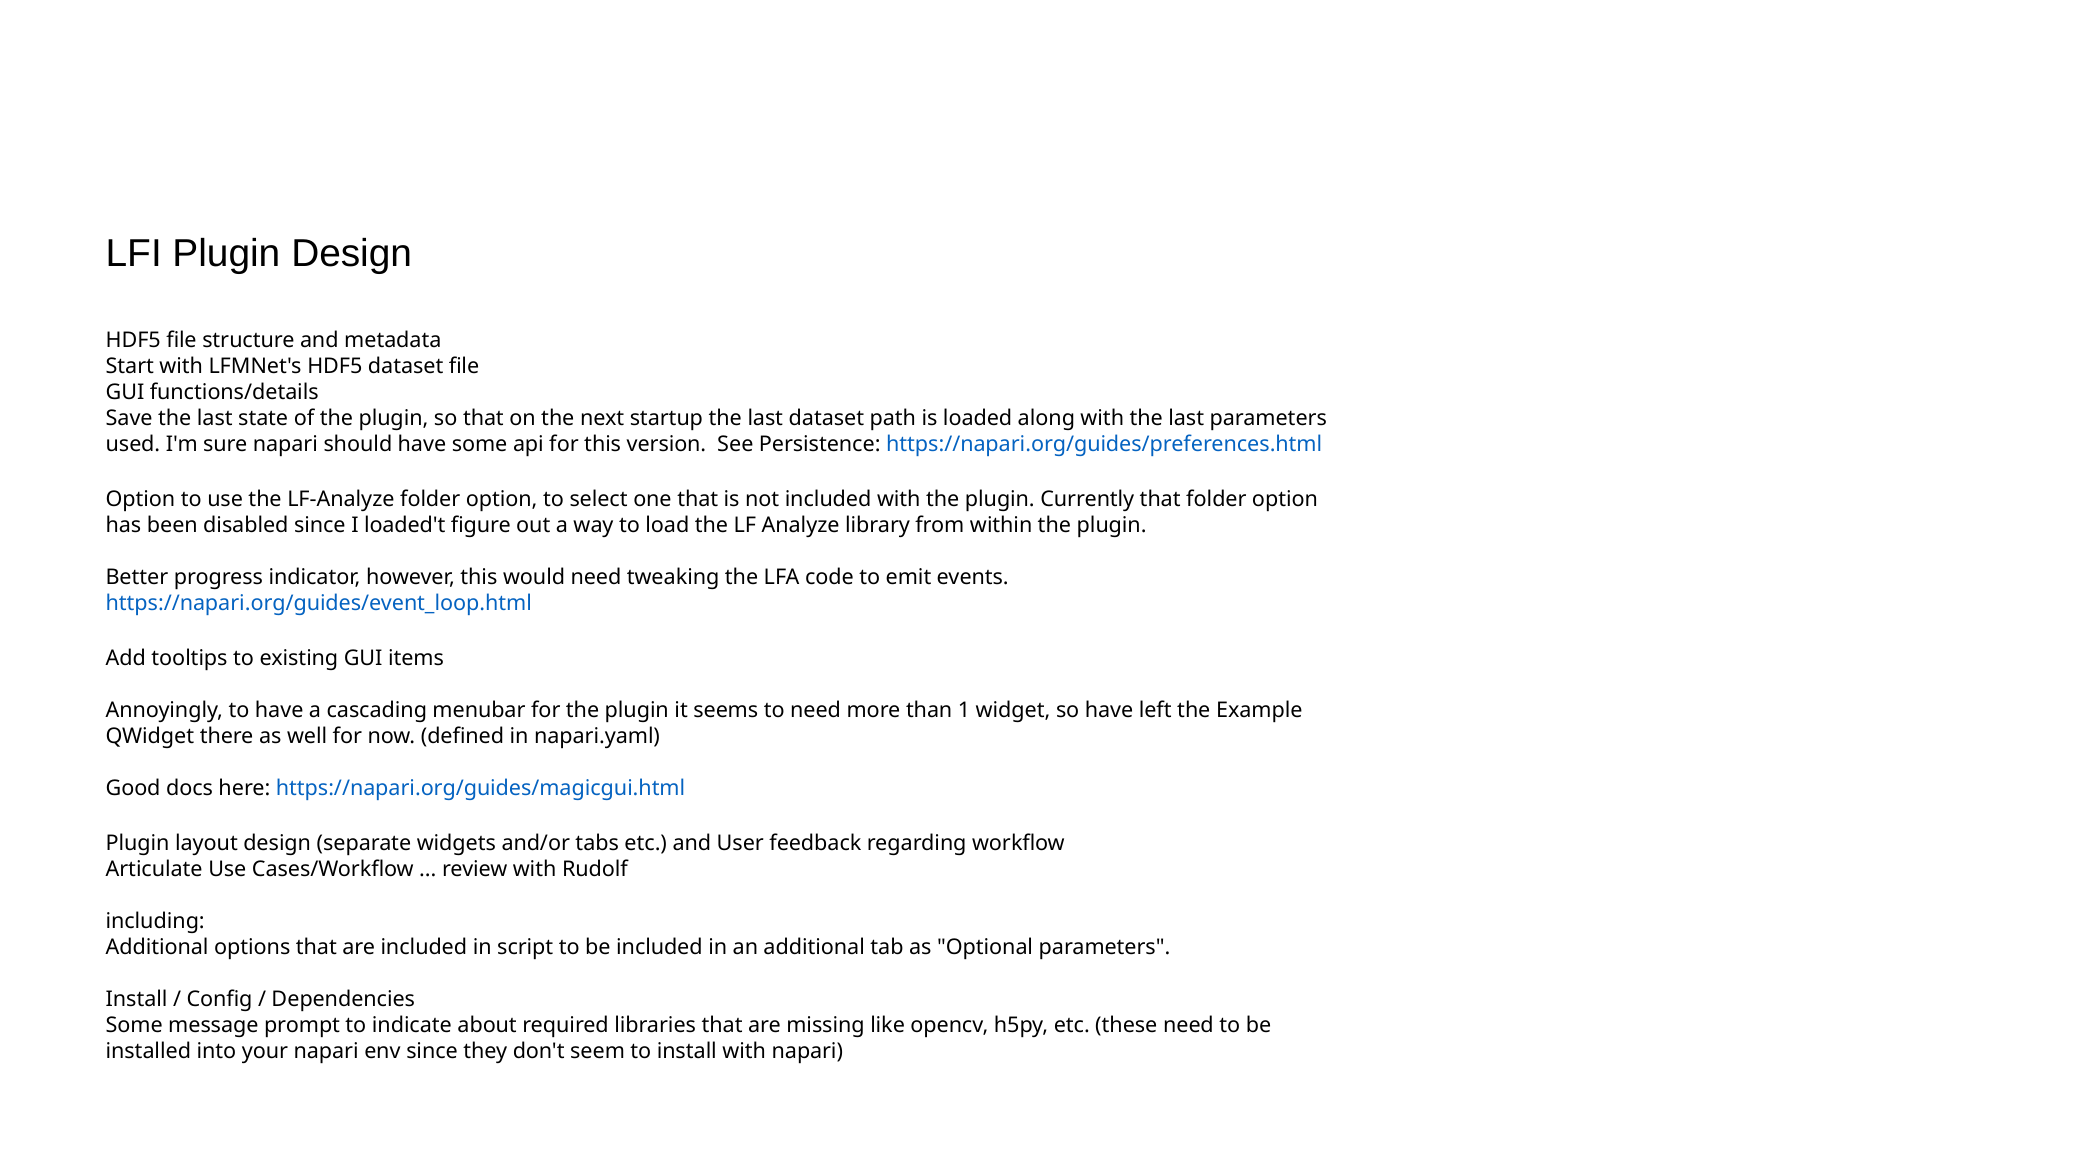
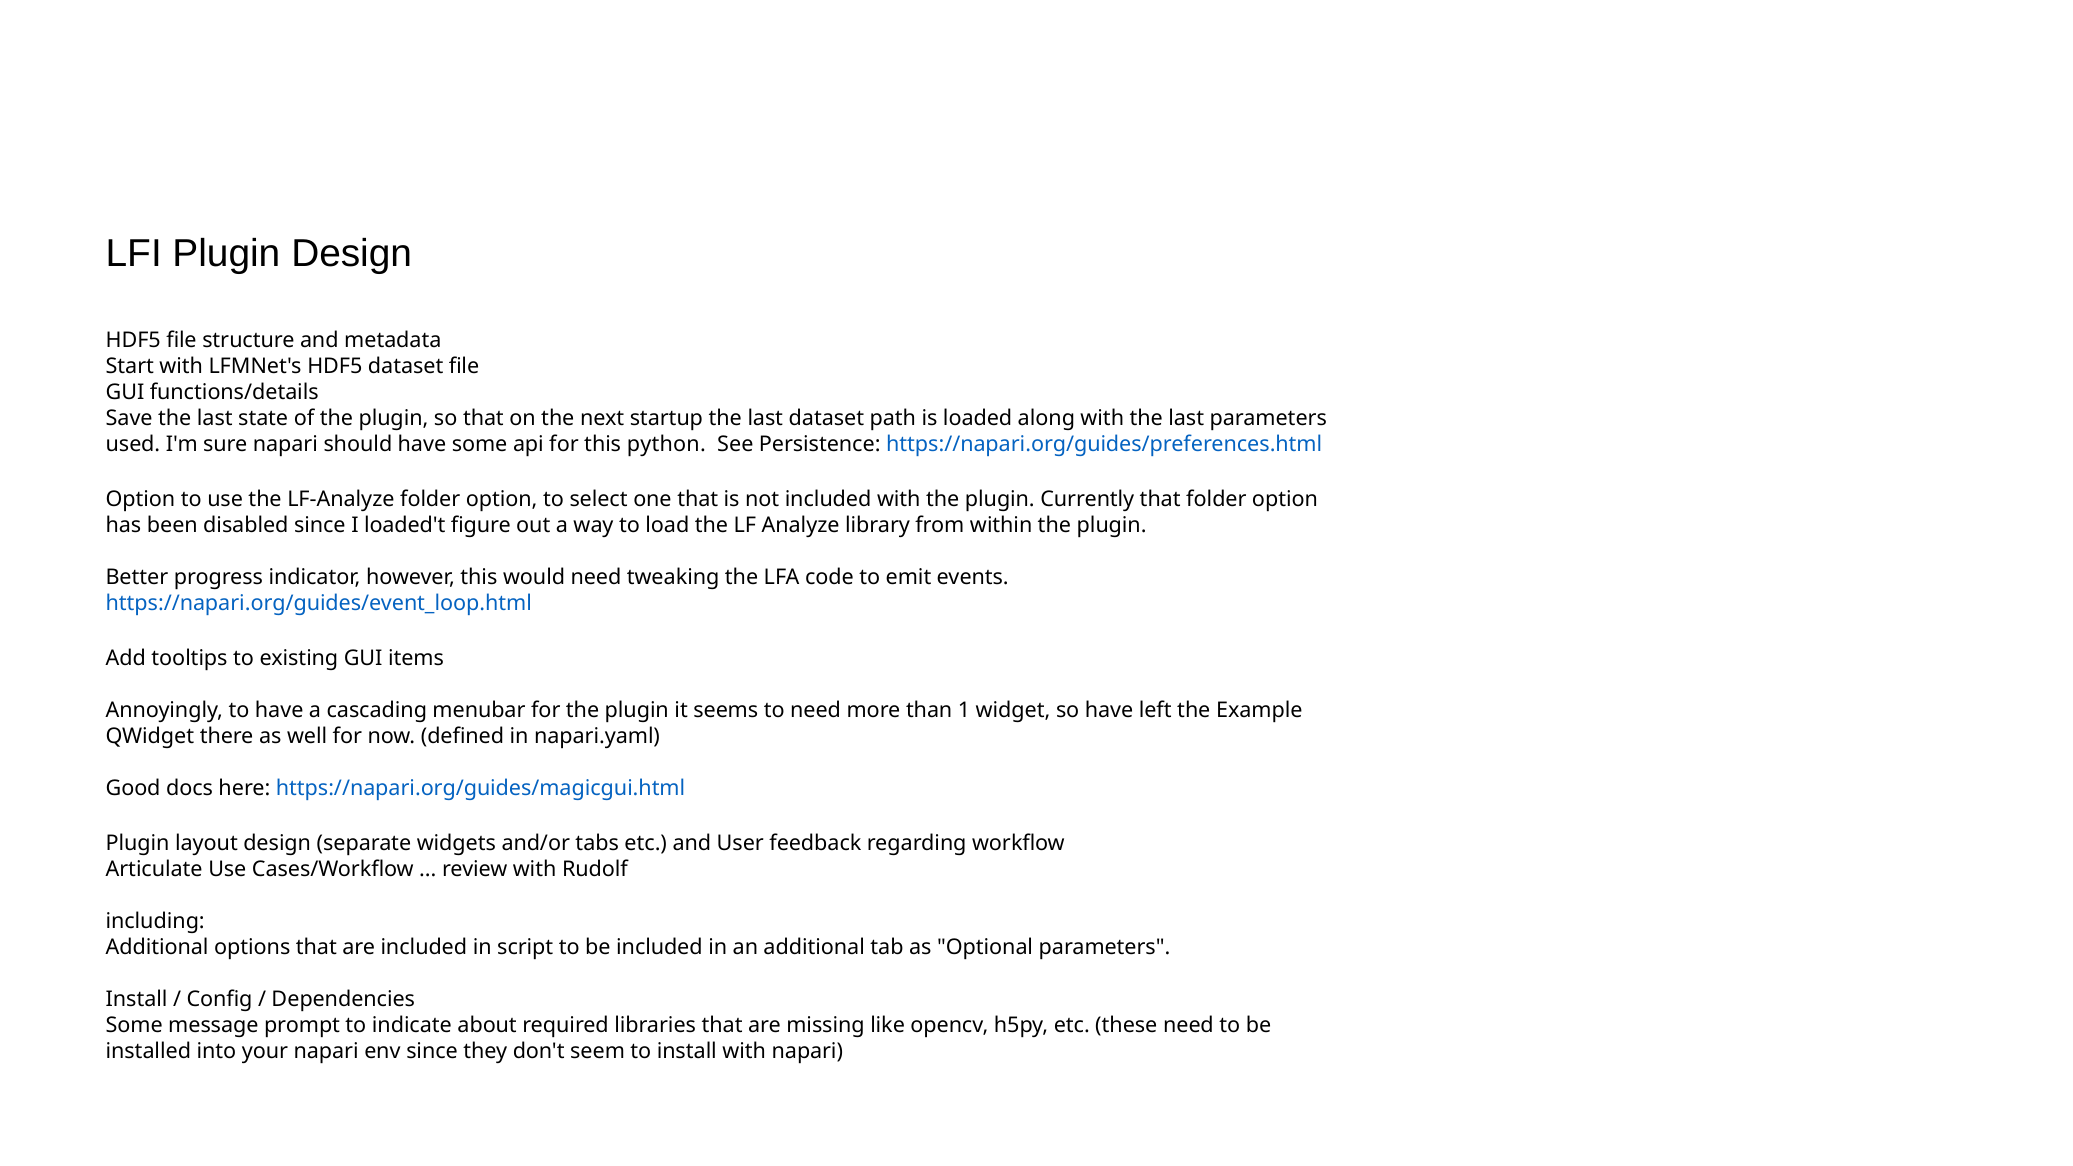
version: version -> python
